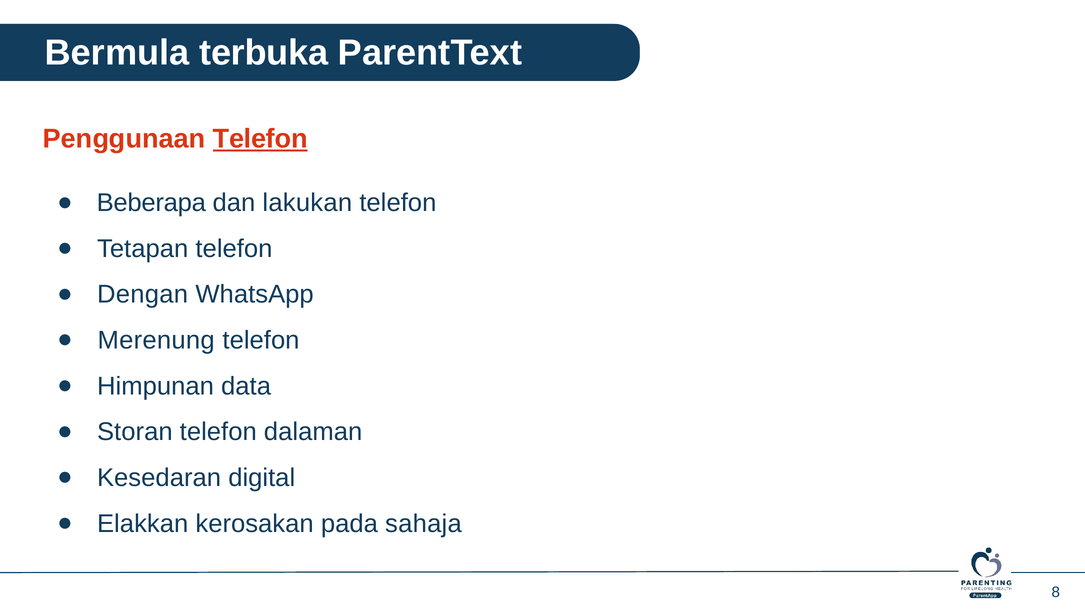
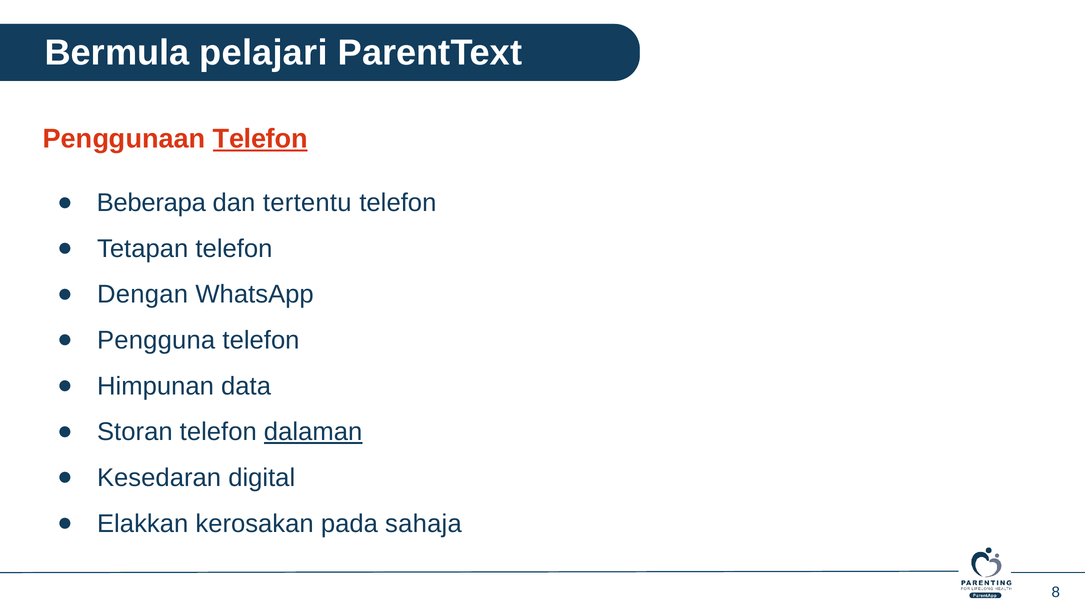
terbuka: terbuka -> pelajari
lakukan: lakukan -> tertentu
Merenung: Merenung -> Pengguna
dalaman underline: none -> present
